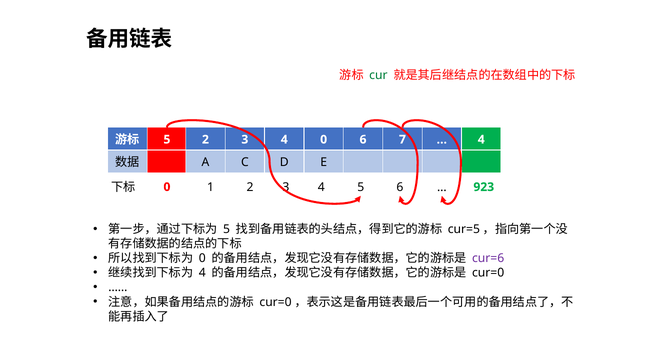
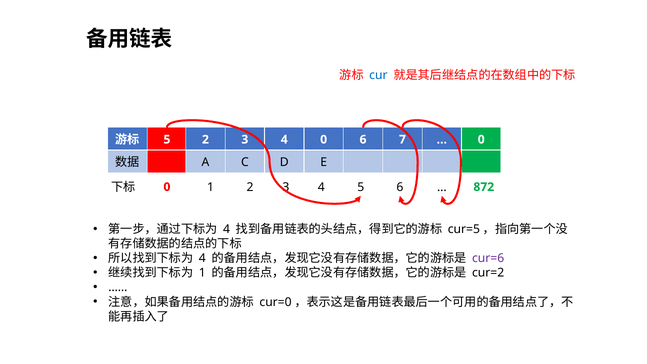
cur colour: green -> blue
4 at (481, 140): 4 -> 0
923: 923 -> 872
5 at (227, 229): 5 -> 4
0 at (202, 258): 0 -> 4
4 at (202, 273): 4 -> 1
cur=0: cur=0 -> cur=2
